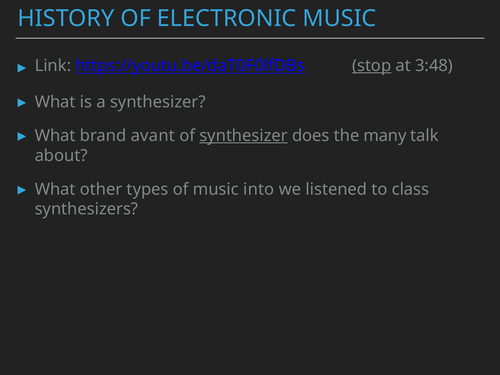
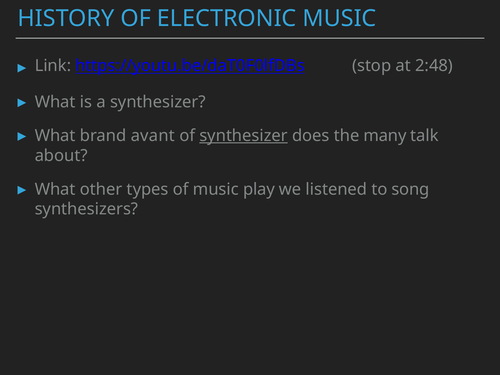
stop underline: present -> none
3:48: 3:48 -> 2:48
into: into -> play
class: class -> song
